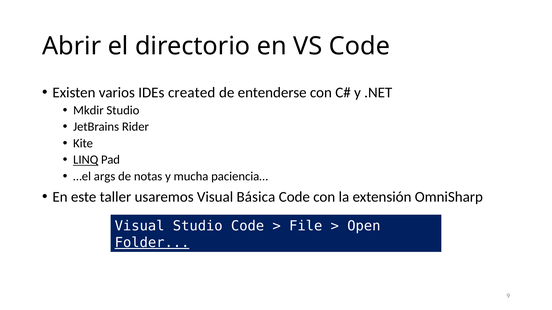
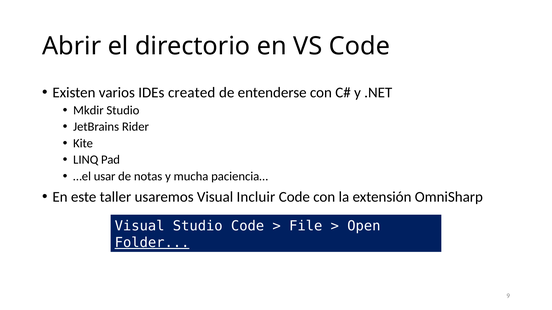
LINQ underline: present -> none
args: args -> usar
Básica: Básica -> Incluir
